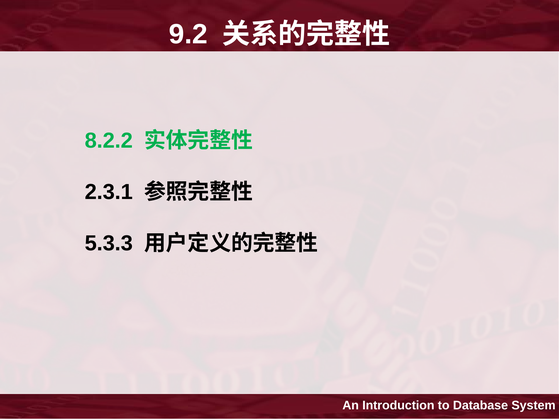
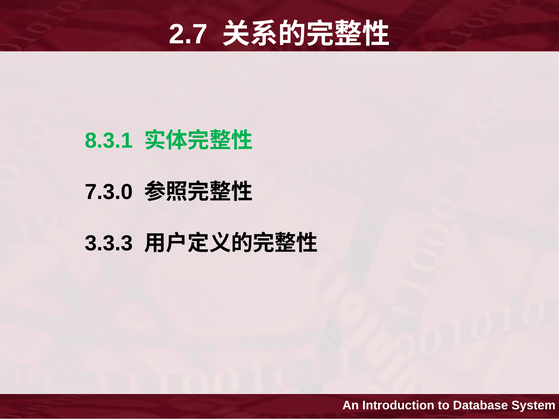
9.2: 9.2 -> 2.7
8.2.2: 8.2.2 -> 8.3.1
2.3.1: 2.3.1 -> 7.3.0
5.3.3: 5.3.3 -> 3.3.3
